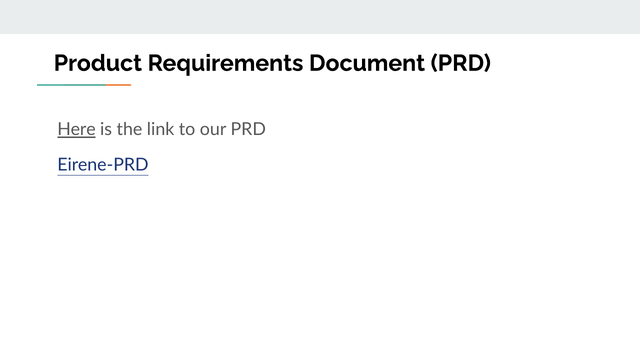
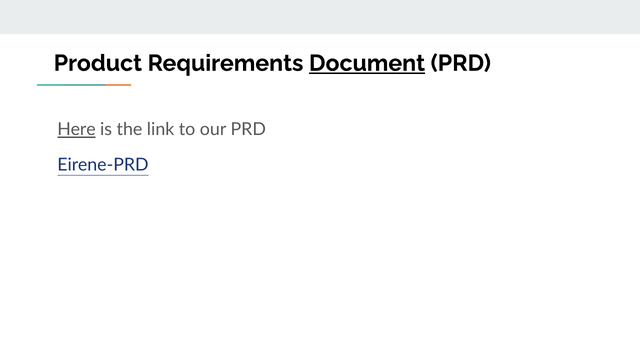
Document underline: none -> present
